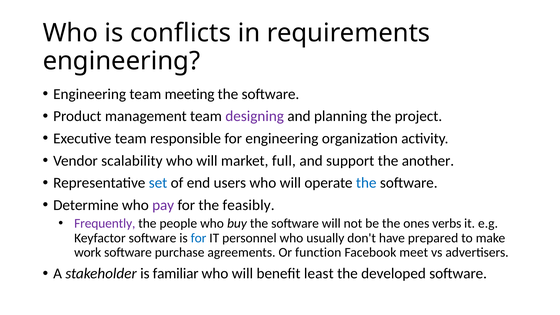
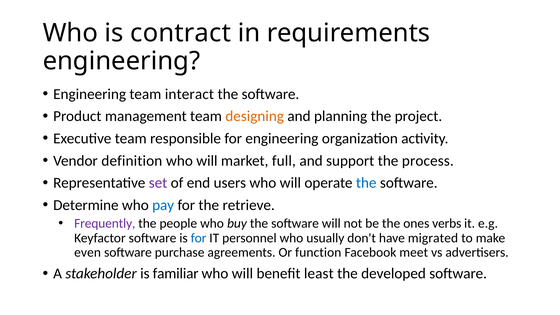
conflicts: conflicts -> contract
meeting: meeting -> interact
designing colour: purple -> orange
scalability: scalability -> definition
another: another -> process
set colour: blue -> purple
pay colour: purple -> blue
feasibly: feasibly -> retrieve
prepared: prepared -> migrated
work: work -> even
